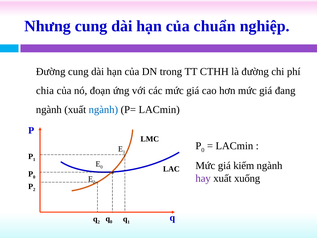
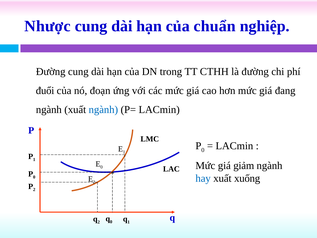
Nhưng: Nhưng -> Nhược
chia: chia -> đuổi
kiếm: kiếm -> giảm
hay colour: purple -> blue
